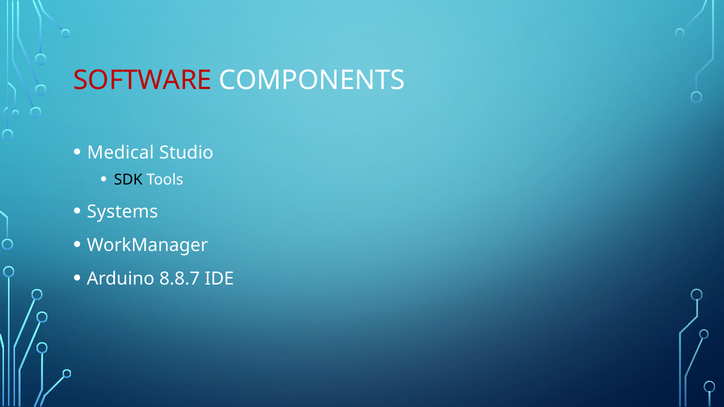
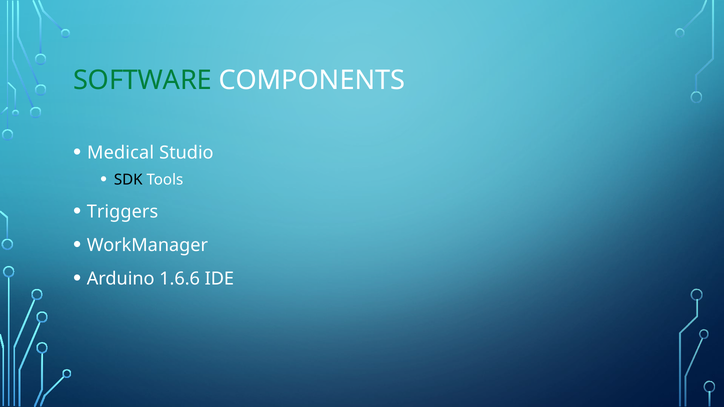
SOFTWARE colour: red -> green
Systems: Systems -> Triggers
8.8.7: 8.8.7 -> 1.6.6
